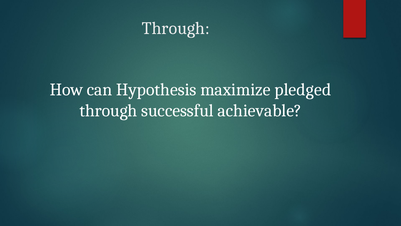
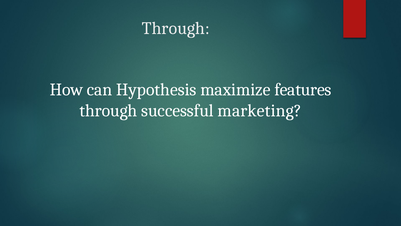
pledged: pledged -> features
achievable: achievable -> marketing
